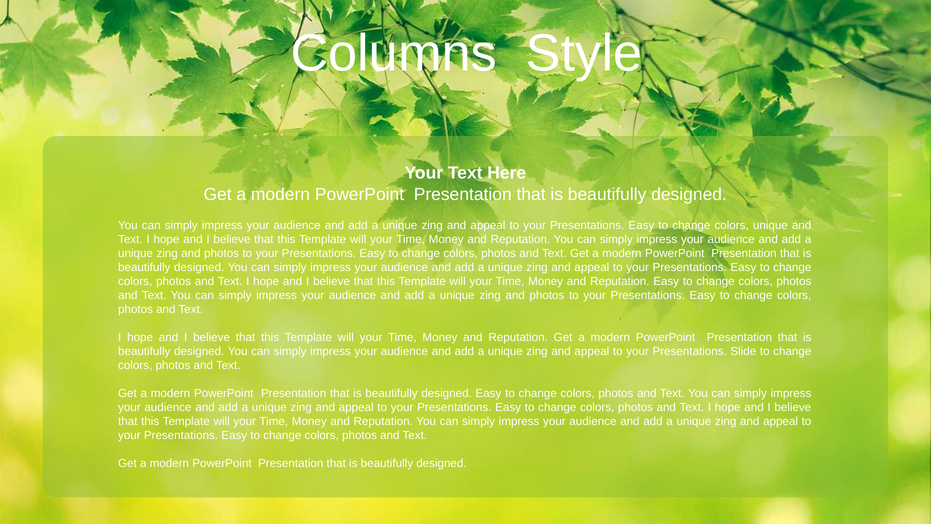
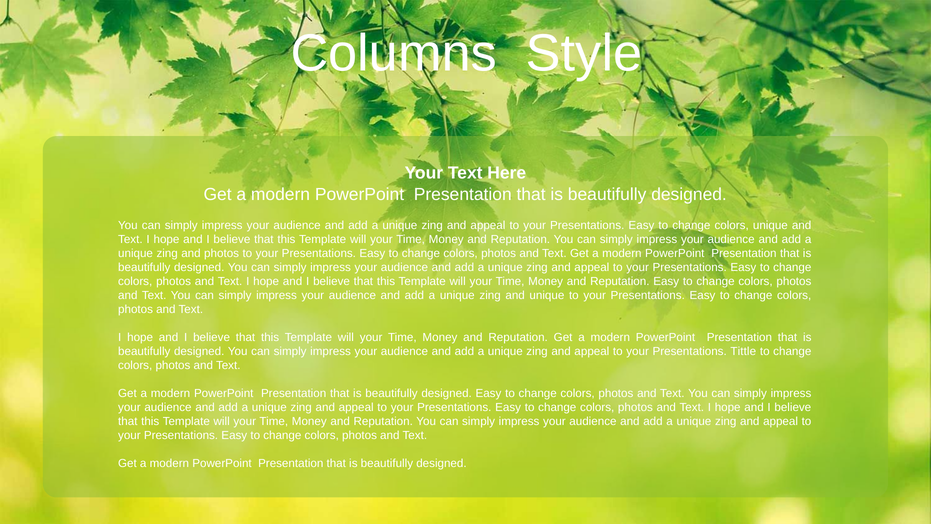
photos at (547, 295): photos -> unique
Slide: Slide -> Tittle
